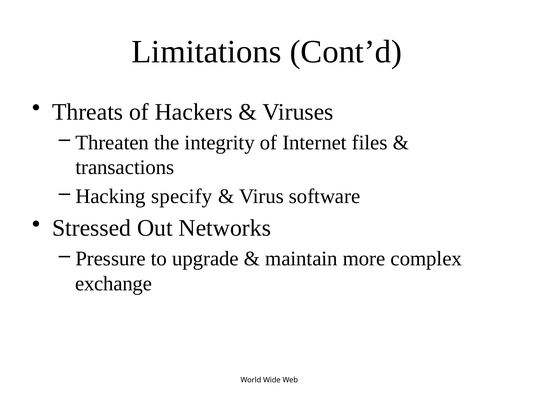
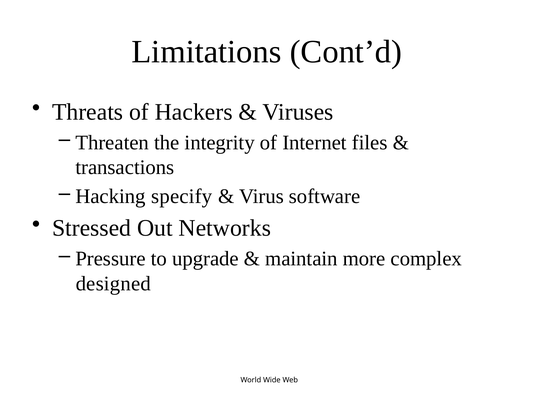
exchange: exchange -> designed
